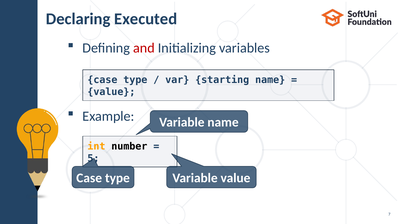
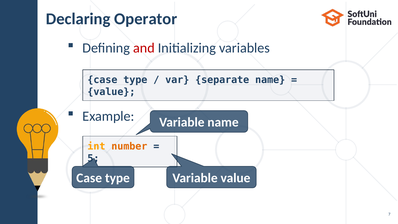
Executed: Executed -> Operator
starting: starting -> separate
number colour: black -> orange
